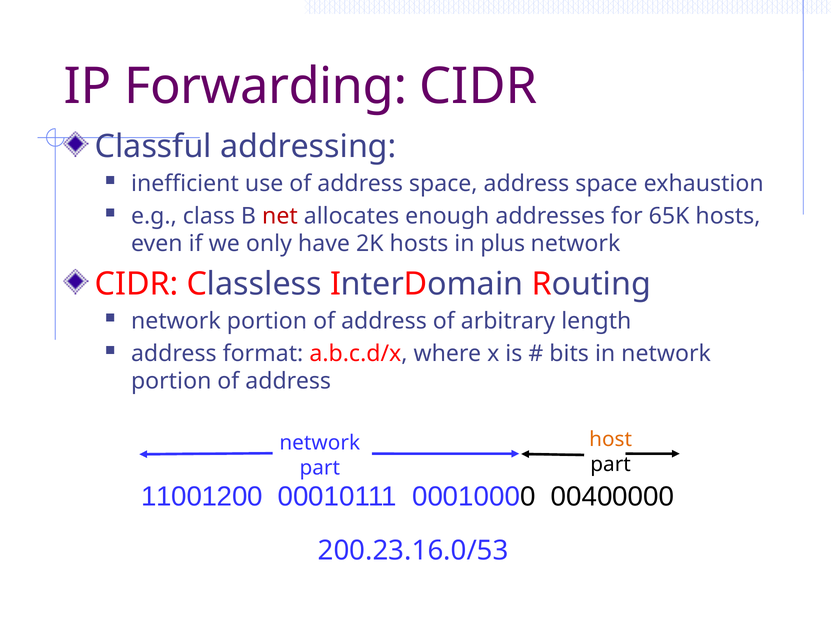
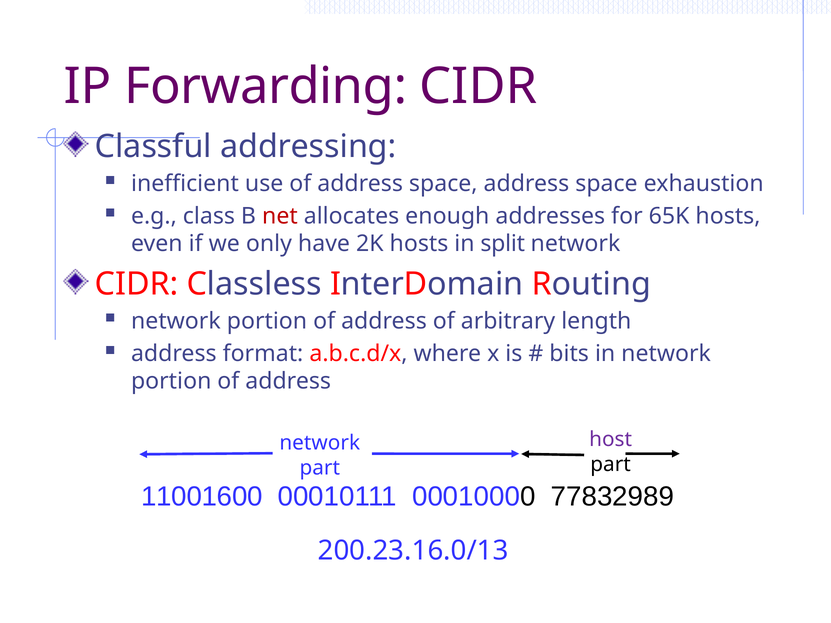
plus: plus -> split
host colour: orange -> purple
11001200: 11001200 -> 11001600
00400000: 00400000 -> 77832989
200.23.16.0/53: 200.23.16.0/53 -> 200.23.16.0/13
